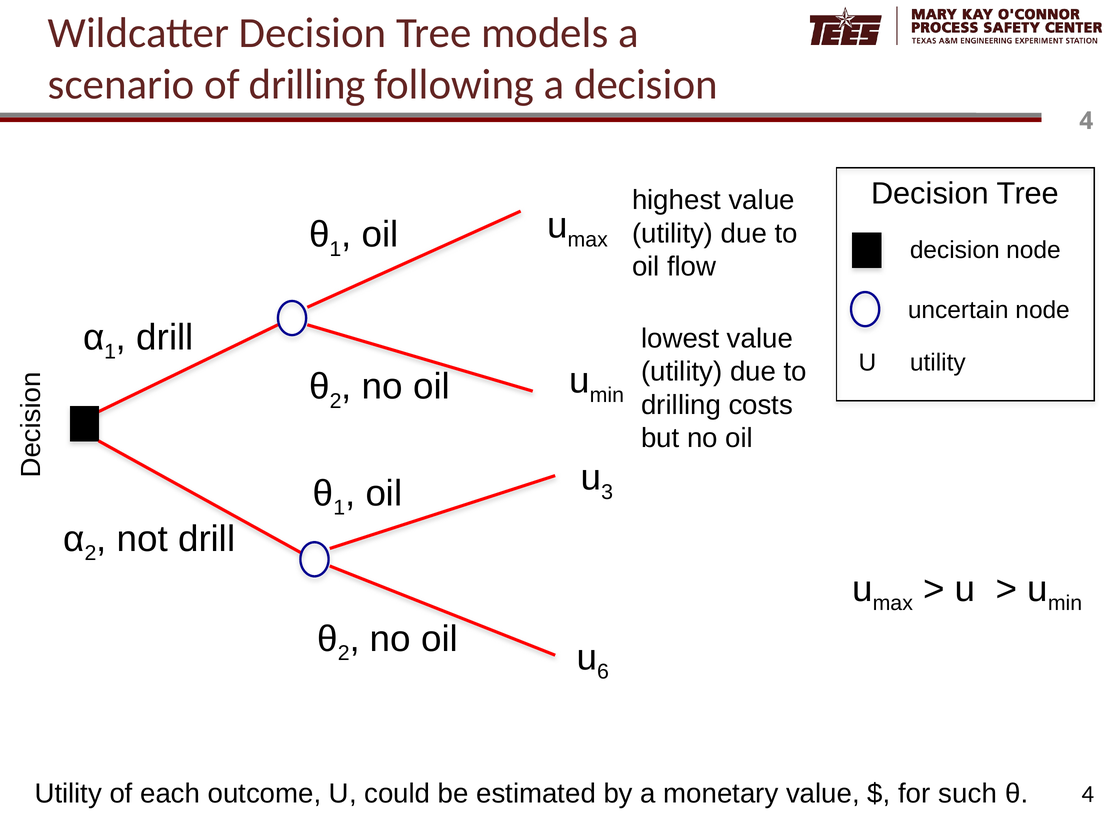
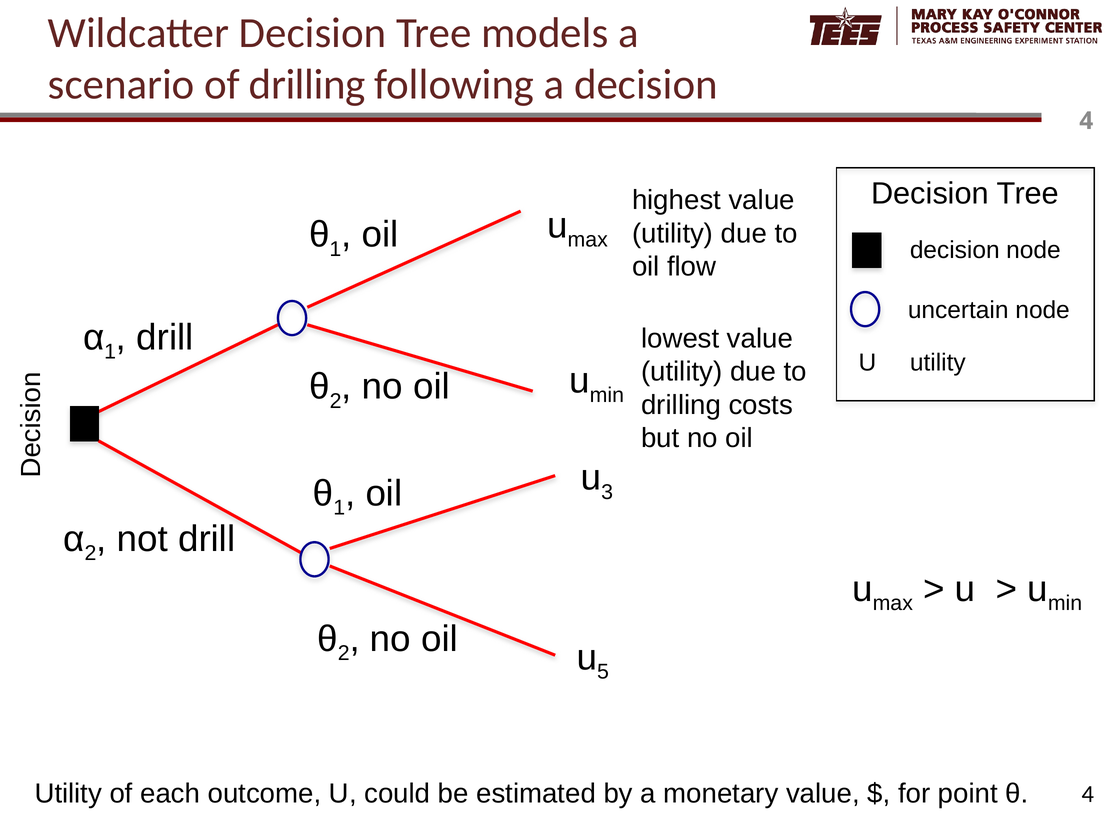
6: 6 -> 5
such: such -> point
